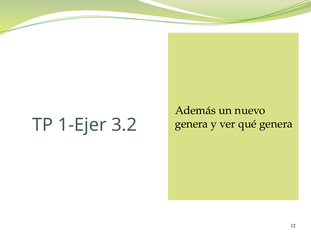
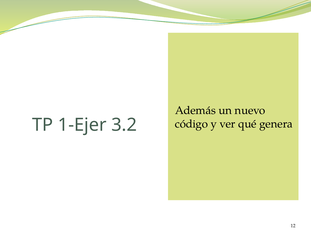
genera at (191, 124): genera -> código
